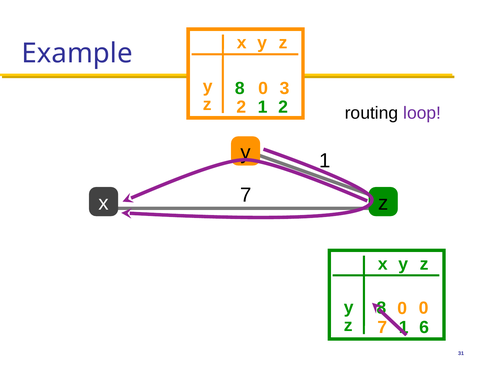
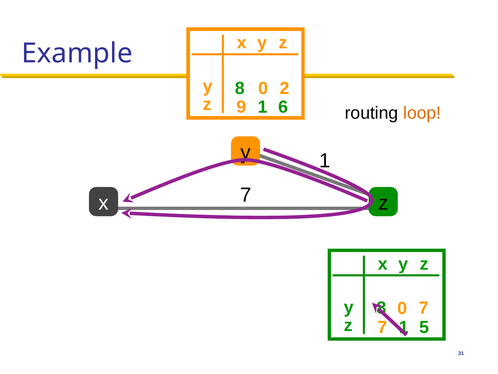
3: 3 -> 2
z 2: 2 -> 9
1 2: 2 -> 6
loop colour: purple -> orange
0 at (424, 308): 0 -> 7
6: 6 -> 5
